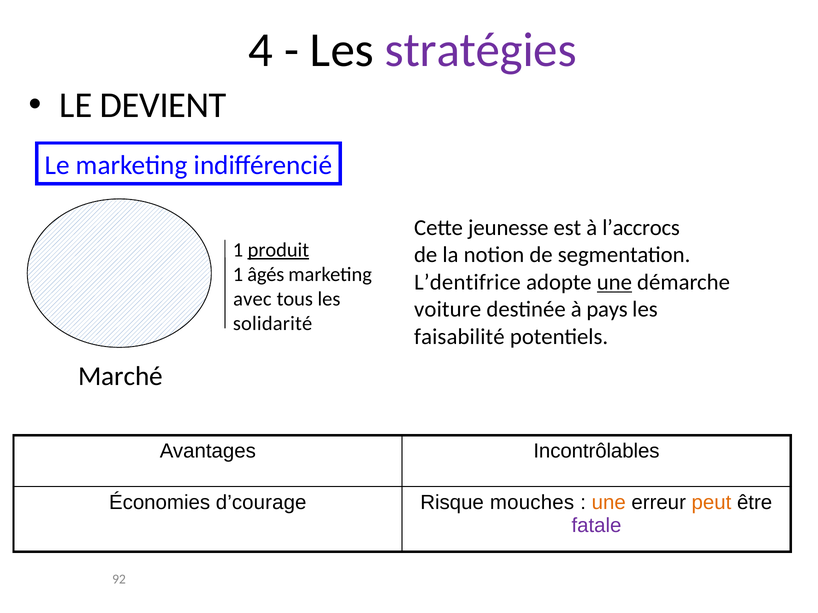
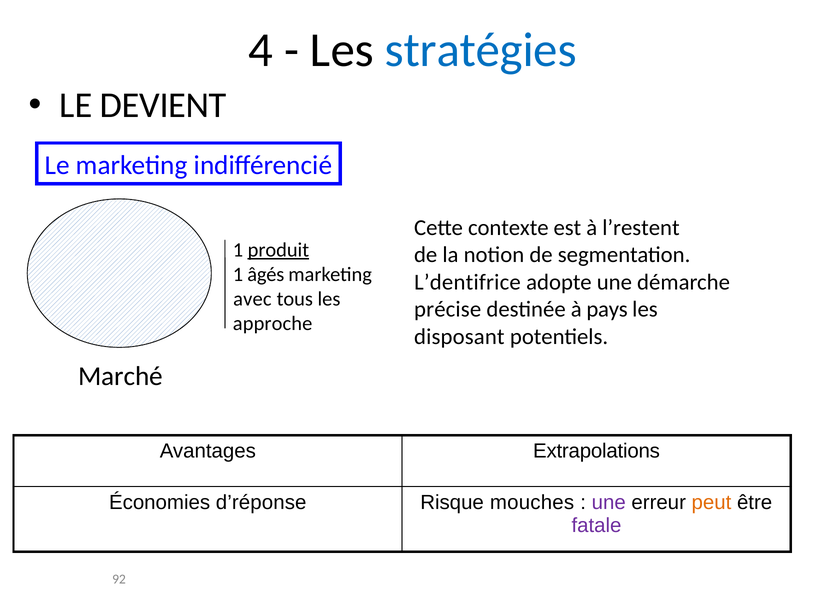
stratégies colour: purple -> blue
jeunesse: jeunesse -> contexte
l’accrocs: l’accrocs -> l’restent
une at (614, 282) underline: present -> none
voiture: voiture -> précise
solidarité: solidarité -> approche
faisabilité: faisabilité -> disposant
Incontrôlables: Incontrôlables -> Extrapolations
d’courage: d’courage -> d’réponse
une at (609, 503) colour: orange -> purple
